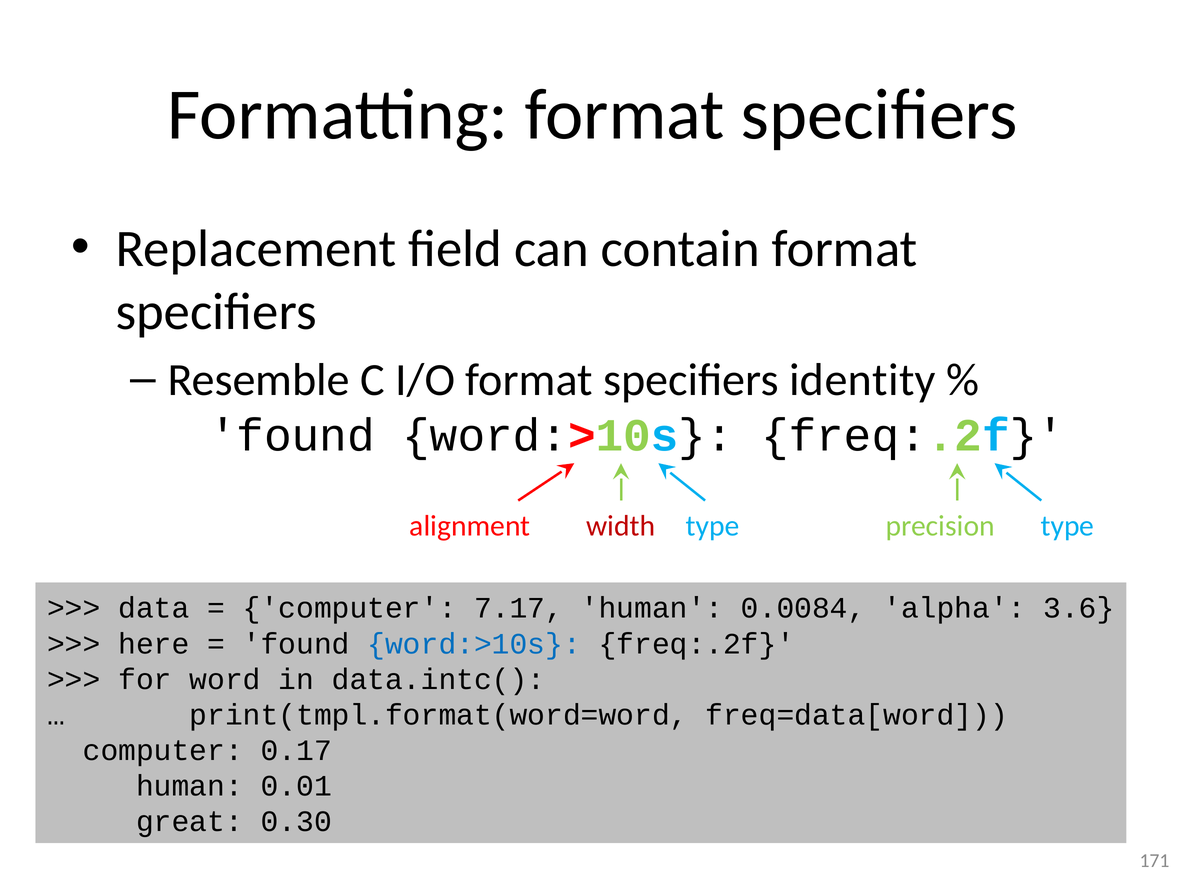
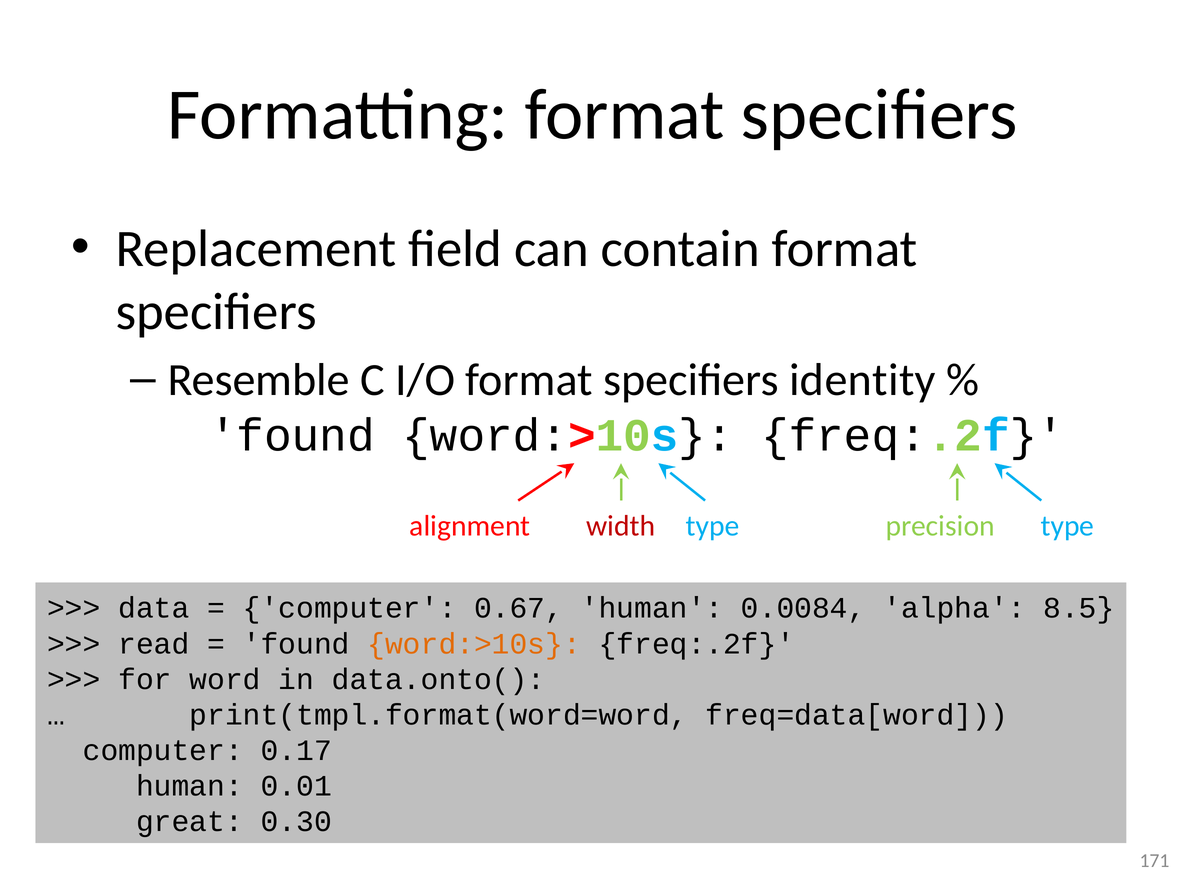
7.17: 7.17 -> 0.67
3.6: 3.6 -> 8.5
here: here -> read
word:>10s at (474, 644) colour: blue -> orange
data.intc(: data.intc( -> data.onto(
